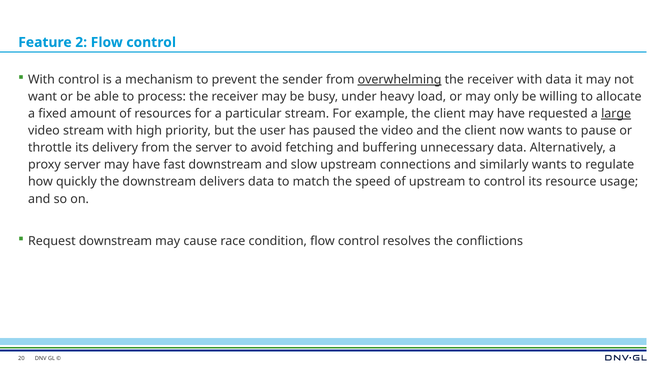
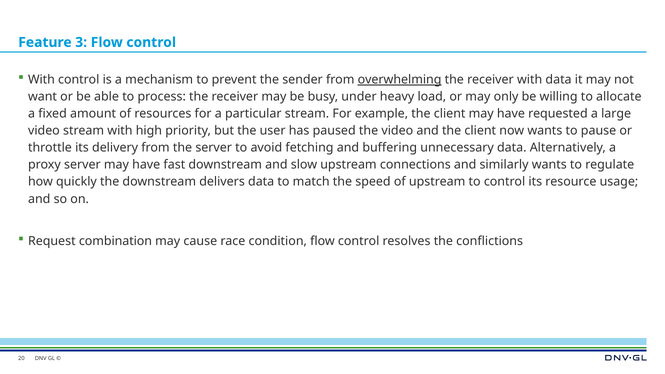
2: 2 -> 3
large underline: present -> none
Request downstream: downstream -> combination
